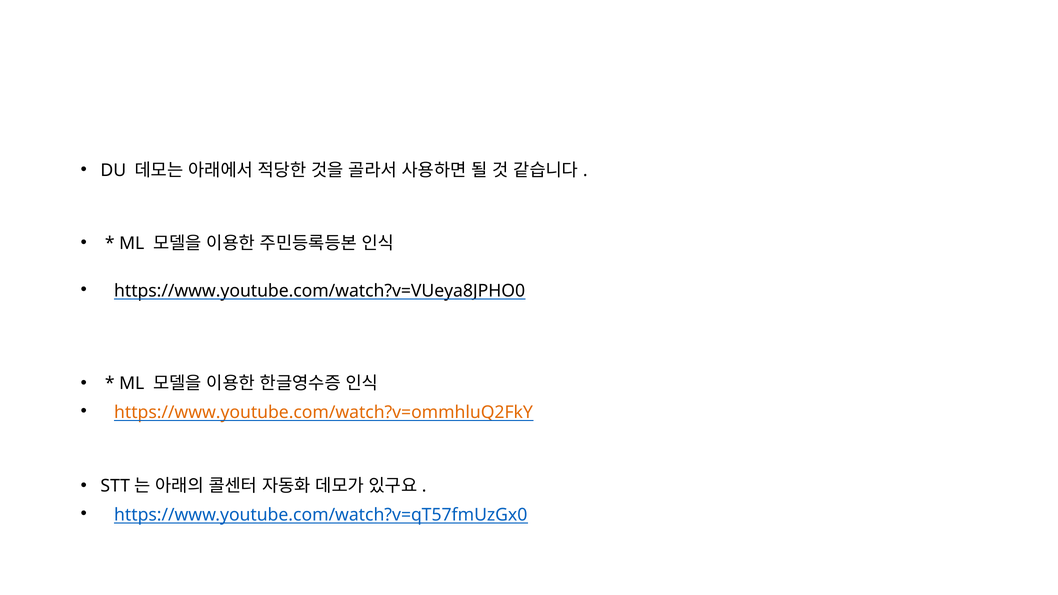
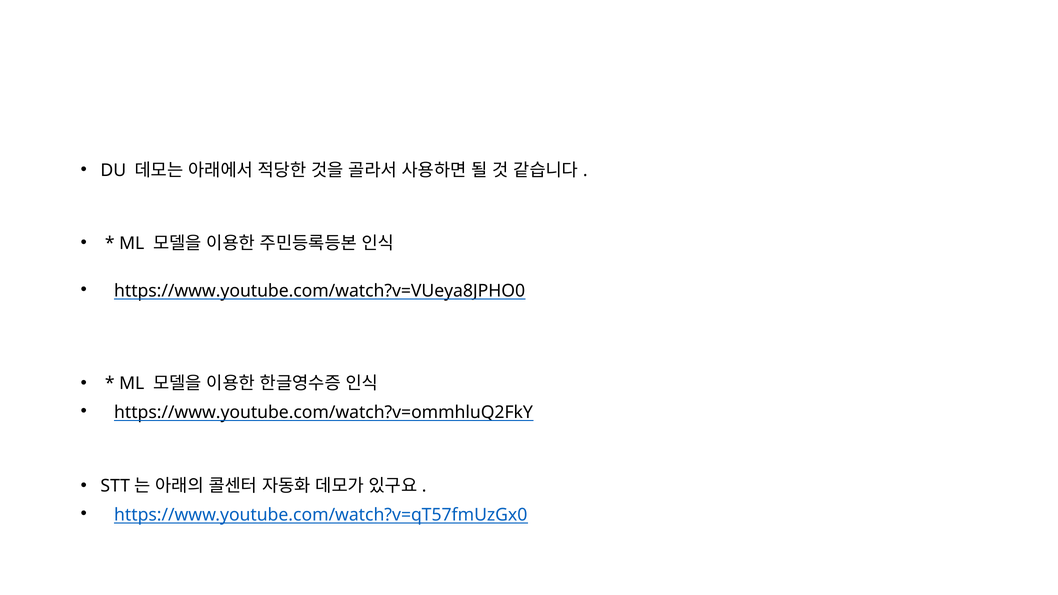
https://www.youtube.com/watch?v=ommhluQ2FkY colour: orange -> black
